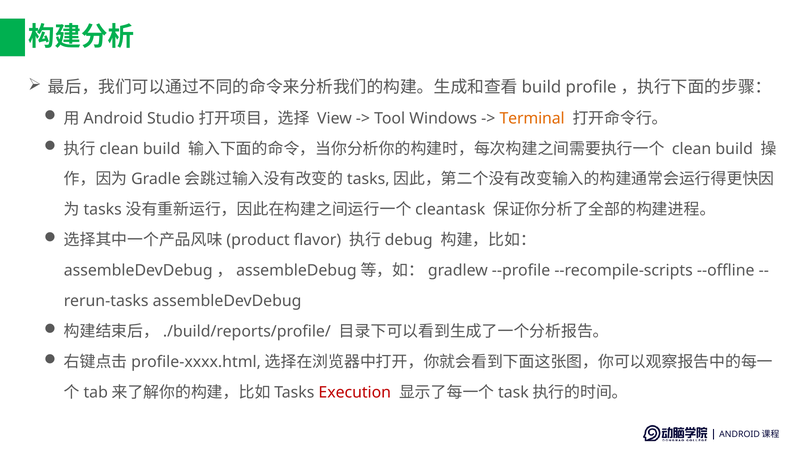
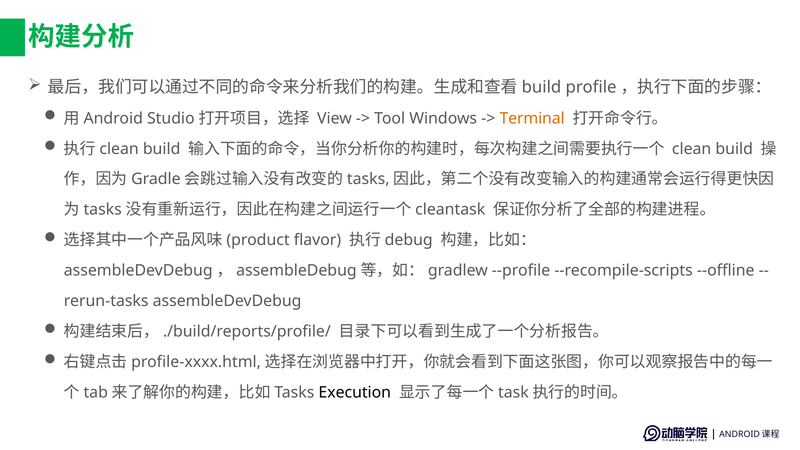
Execution colour: red -> black
